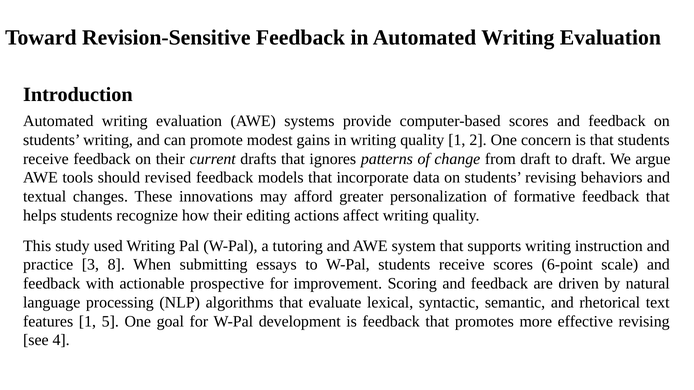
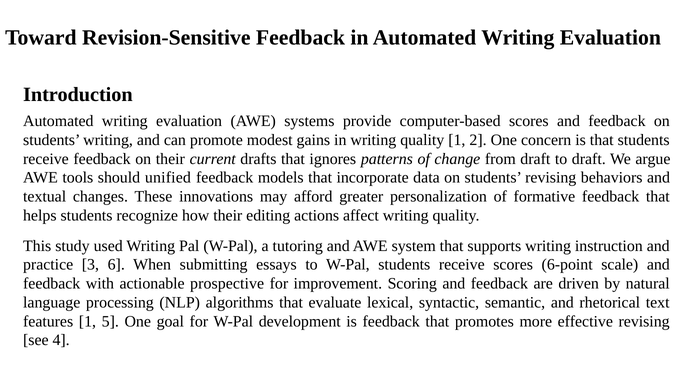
revised: revised -> unified
8: 8 -> 6
